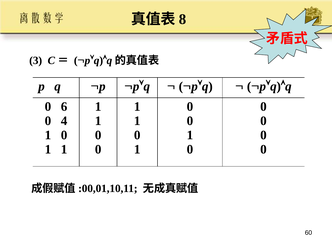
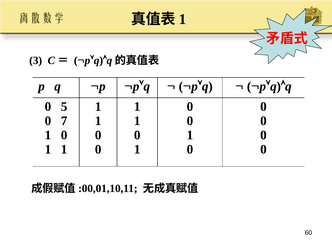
8 at (183, 19): 8 -> 1
6: 6 -> 5
4: 4 -> 7
